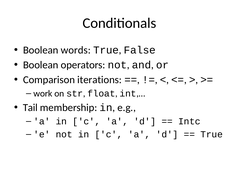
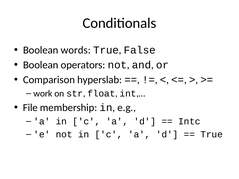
iterations: iterations -> hyperslab
Tail: Tail -> File
